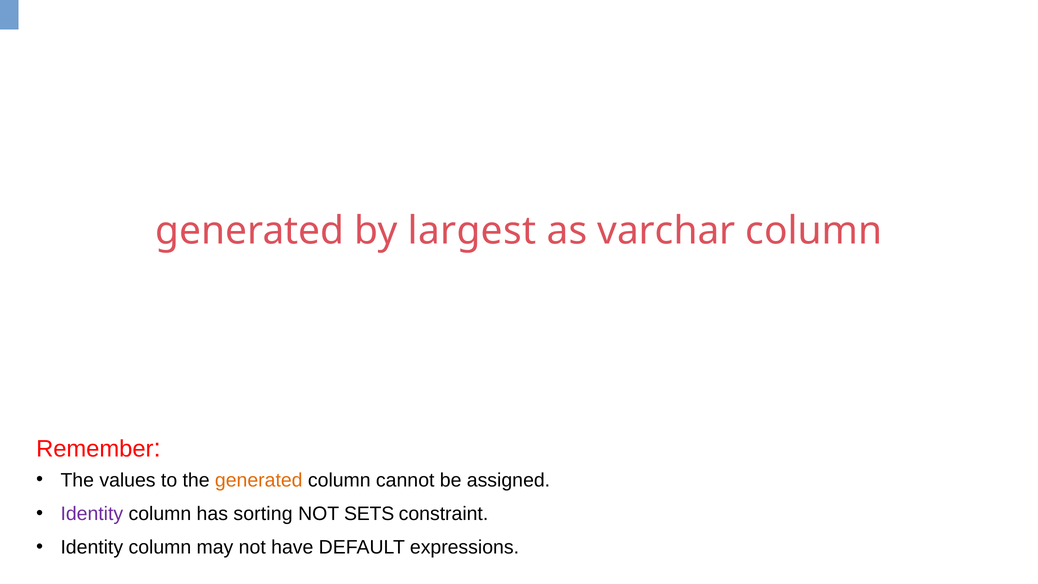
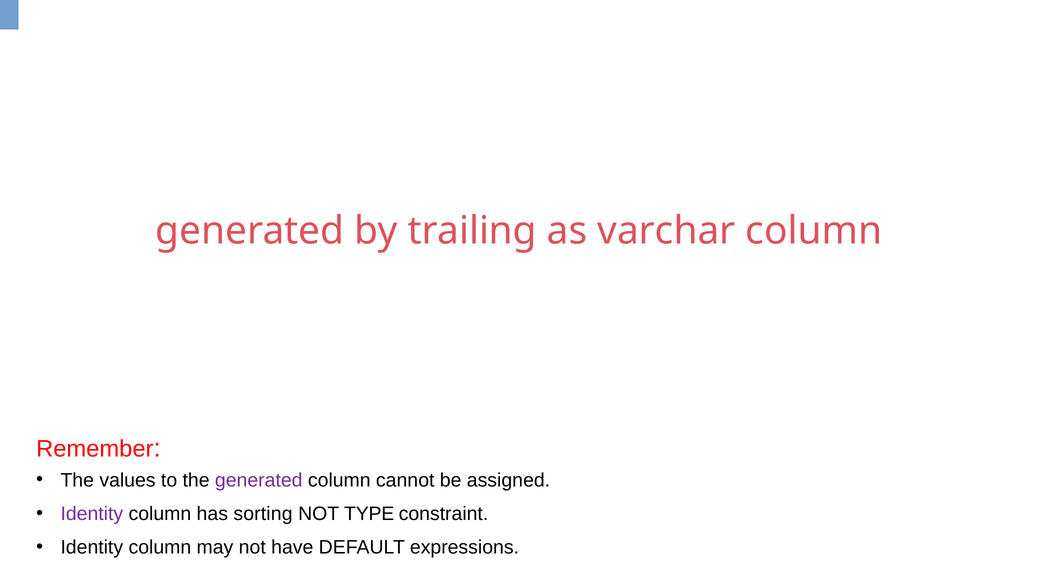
largest: largest -> trailing
generated at (259, 480) colour: orange -> purple
SETS: SETS -> TYPE
